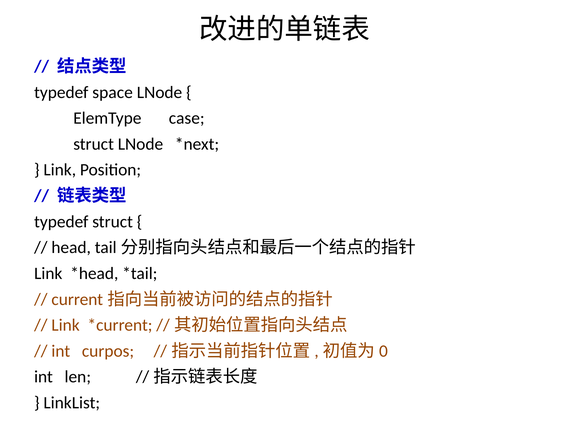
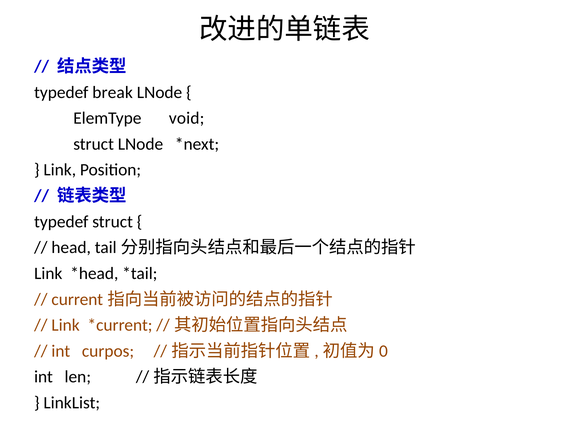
space: space -> break
case: case -> void
